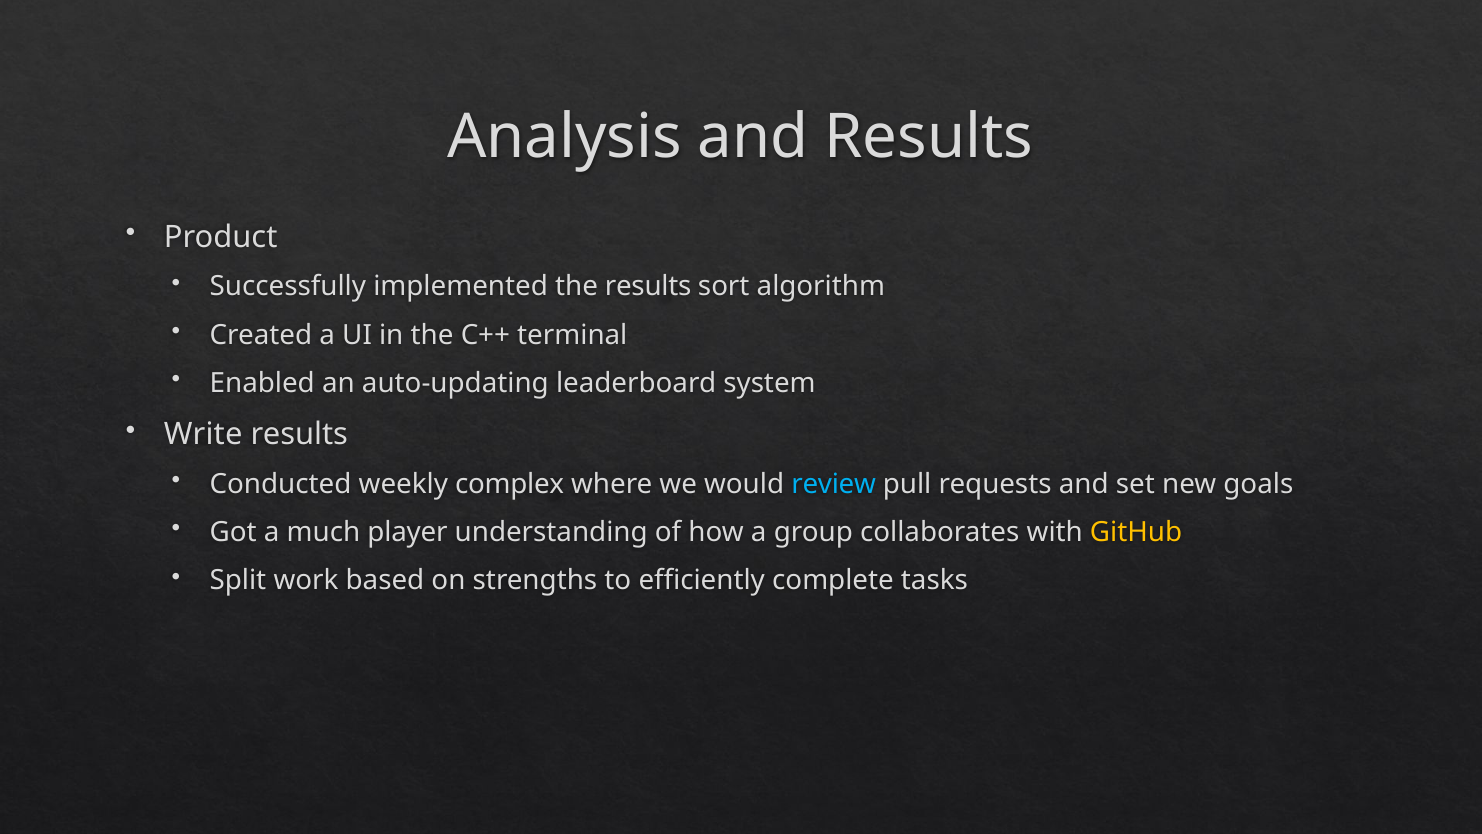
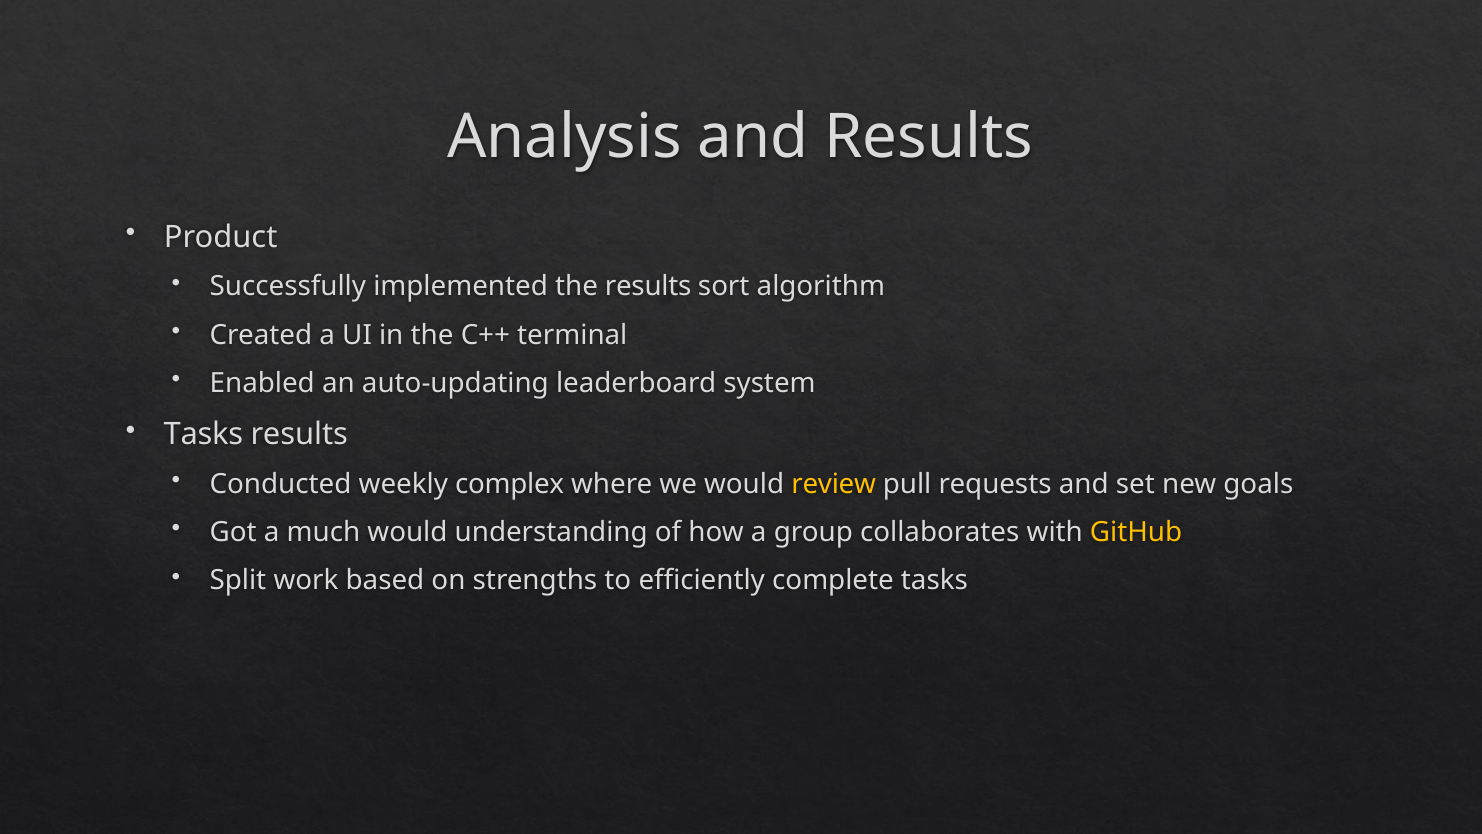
Write at (203, 434): Write -> Tasks
review colour: light blue -> yellow
much player: player -> would
